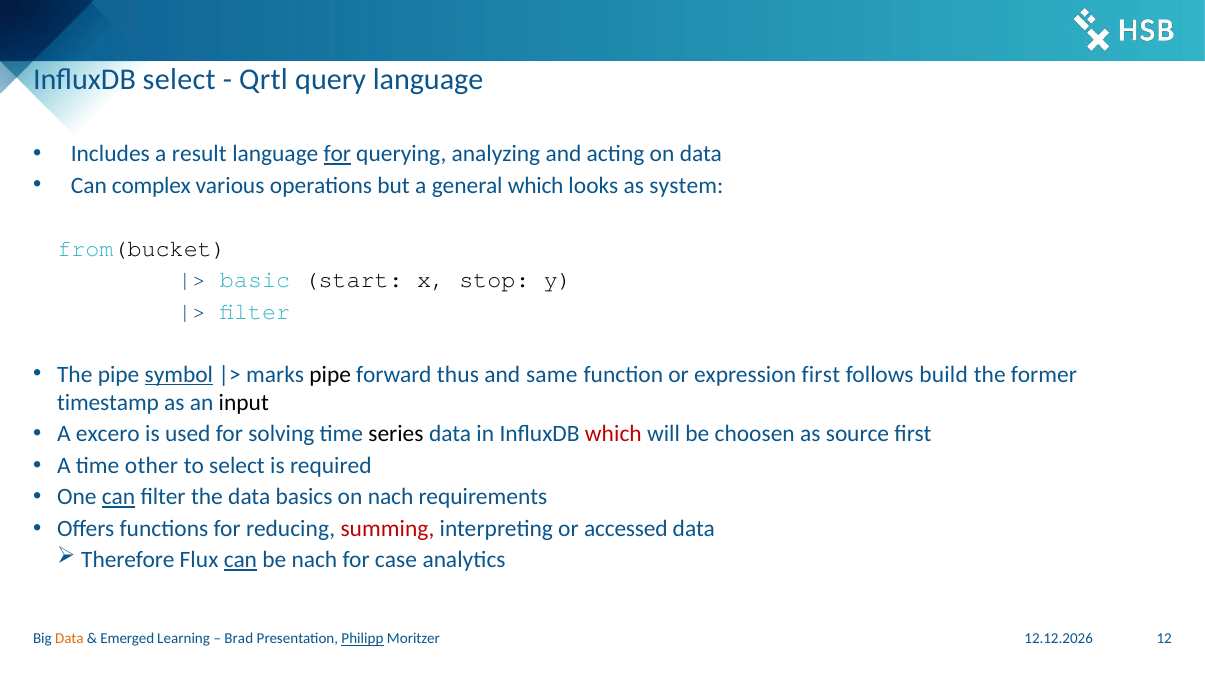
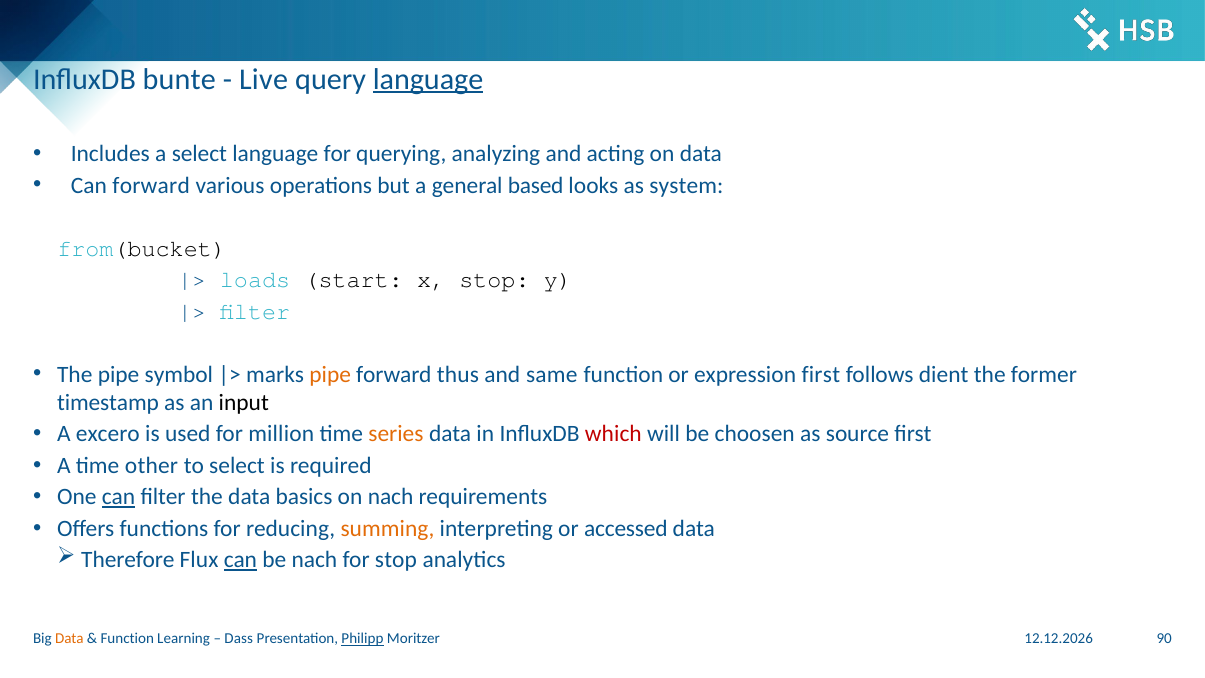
InfluxDB select: select -> bunte
Qrtl: Qrtl -> Live
language at (428, 79) underline: none -> present
a result: result -> select
for at (337, 154) underline: present -> none
Can complex: complex -> forward
general which: which -> based
basic: basic -> loads
symbol underline: present -> none
pipe at (330, 374) colour: black -> orange
build: build -> dient
solving: solving -> million
series colour: black -> orange
summing colour: red -> orange
for case: case -> stop
12: 12 -> 90
Emerged at (127, 639): Emerged -> Function
Brad: Brad -> Dass
